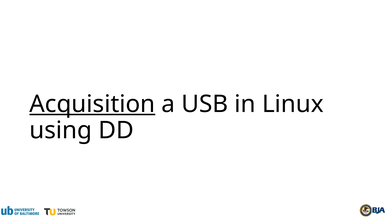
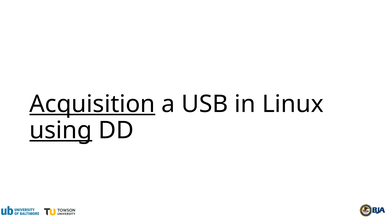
using underline: none -> present
